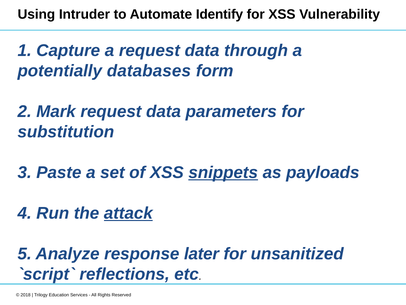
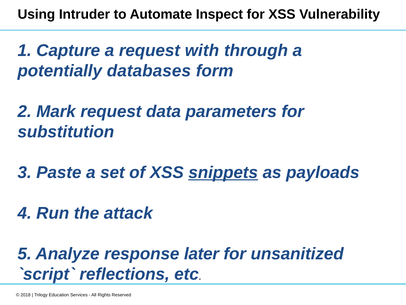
Identify: Identify -> Inspect
a request data: data -> with
attack underline: present -> none
